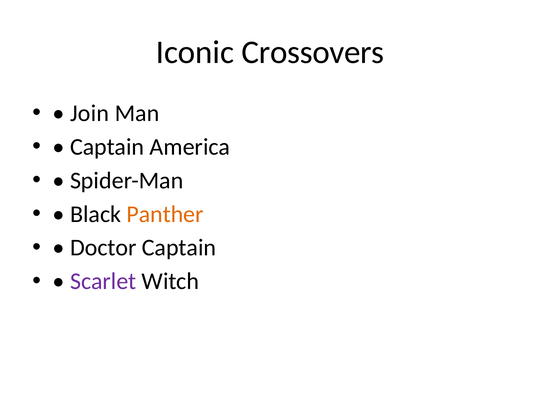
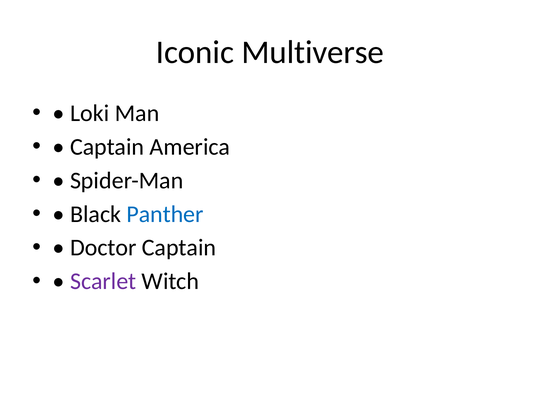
Crossovers: Crossovers -> Multiverse
Join: Join -> Loki
Panther colour: orange -> blue
